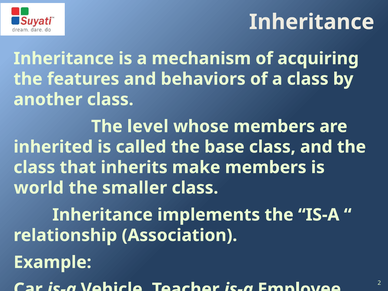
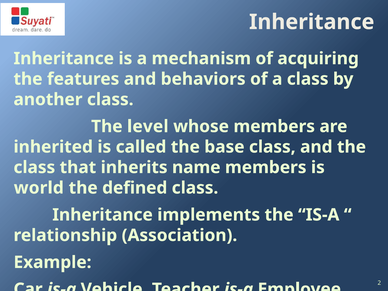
make: make -> name
smaller: smaller -> defined
